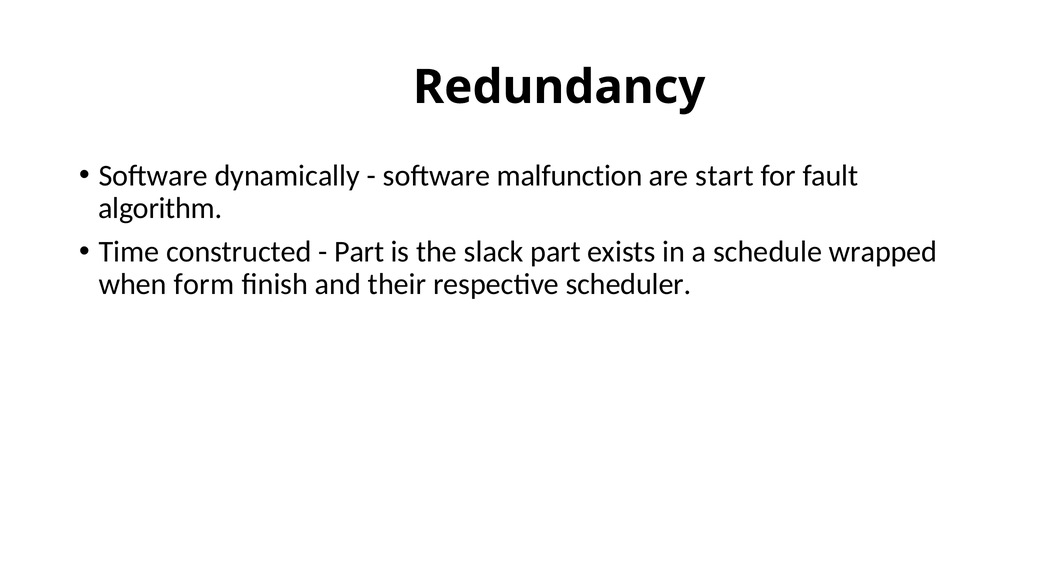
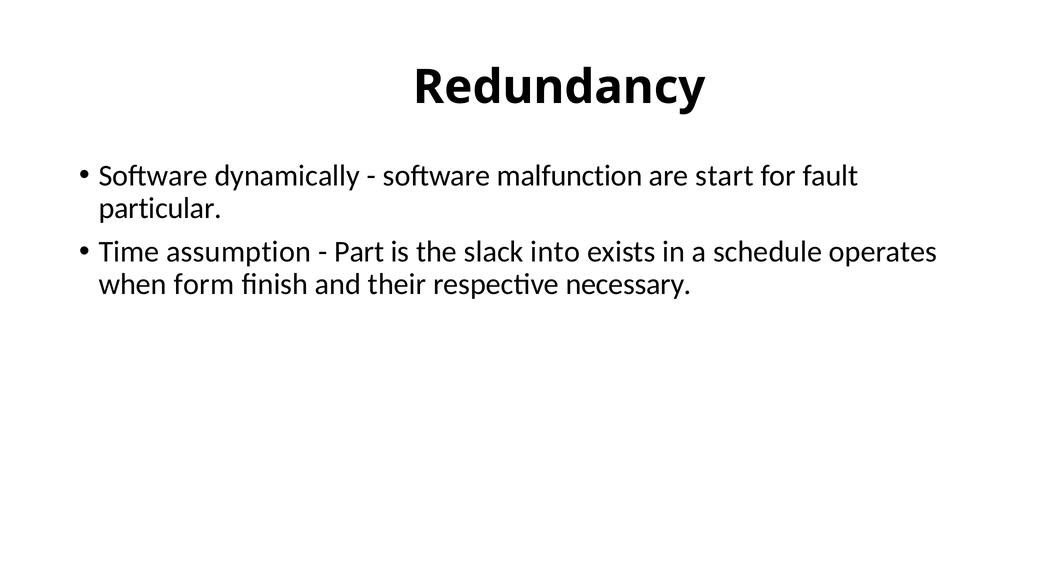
algorithm: algorithm -> particular
constructed: constructed -> assumption
slack part: part -> into
wrapped: wrapped -> operates
scheduler: scheduler -> necessary
